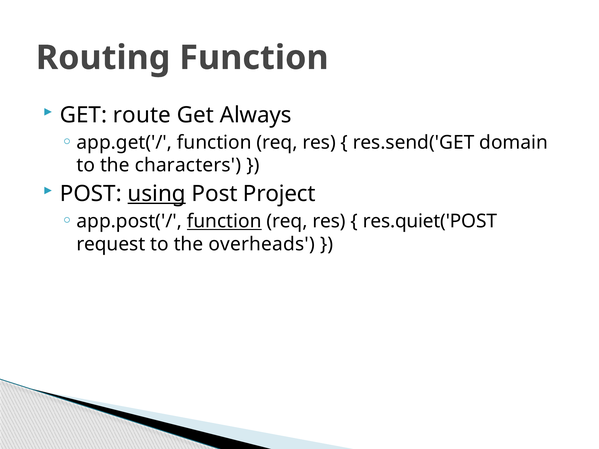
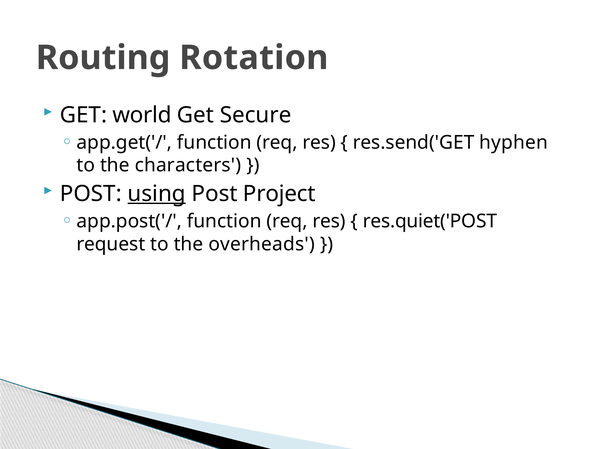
Routing Function: Function -> Rotation
route: route -> world
Always: Always -> Secure
domain: domain -> hyphen
function at (224, 221) underline: present -> none
